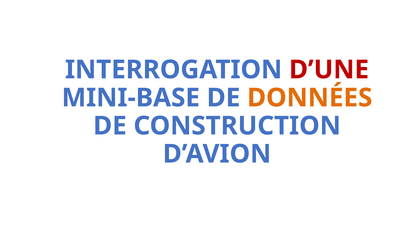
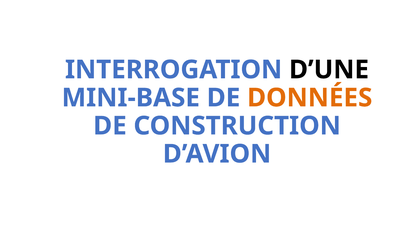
D’UNE colour: red -> black
